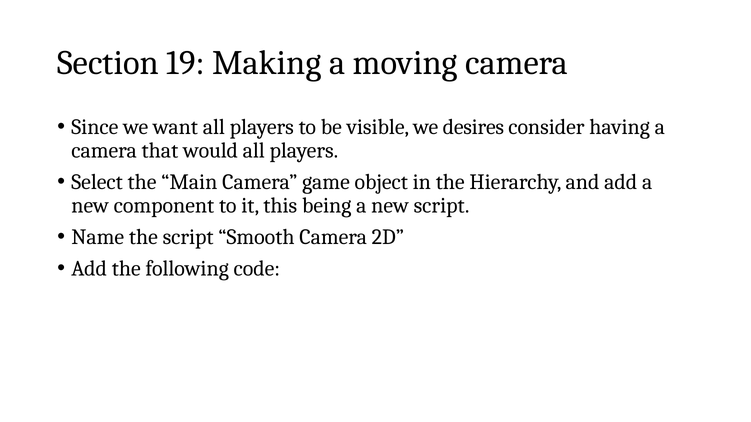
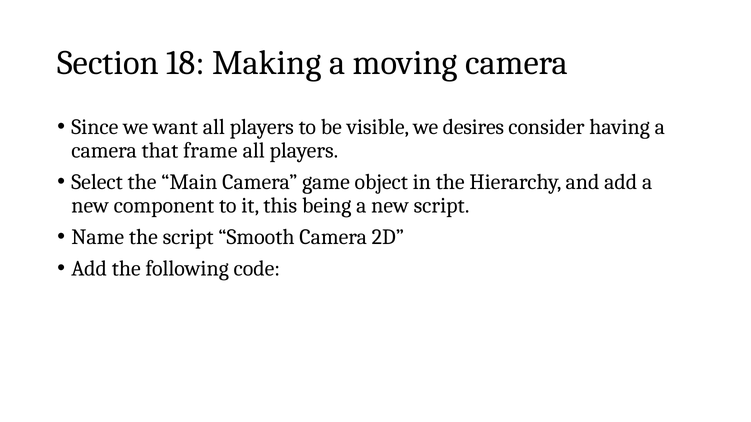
19: 19 -> 18
would: would -> frame
